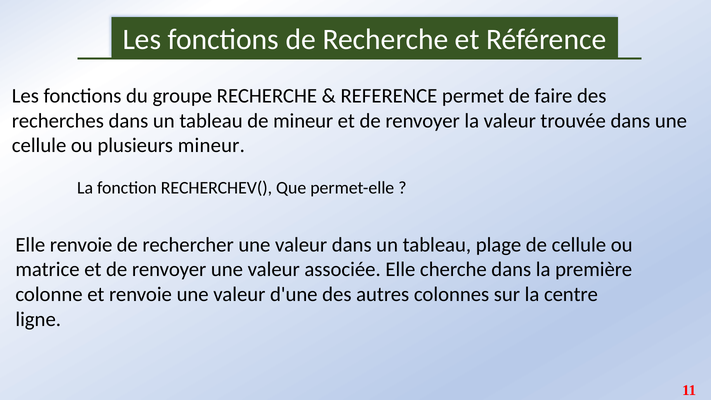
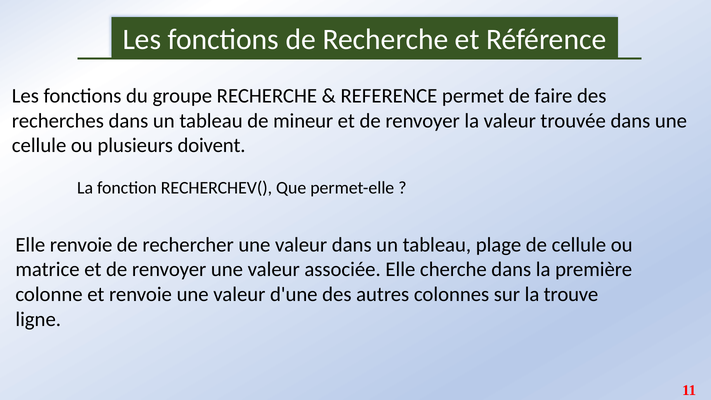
plusieurs mineur: mineur -> doivent
centre: centre -> trouve
